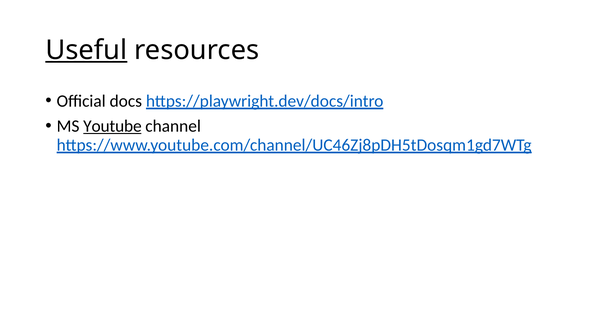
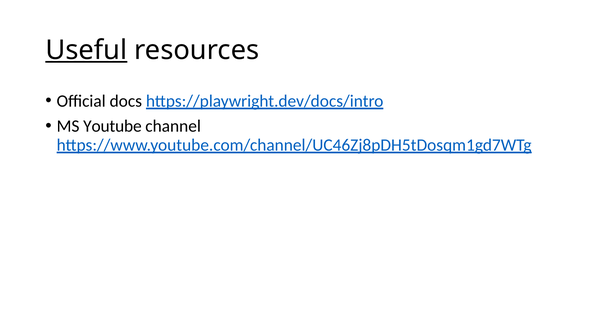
Youtube underline: present -> none
